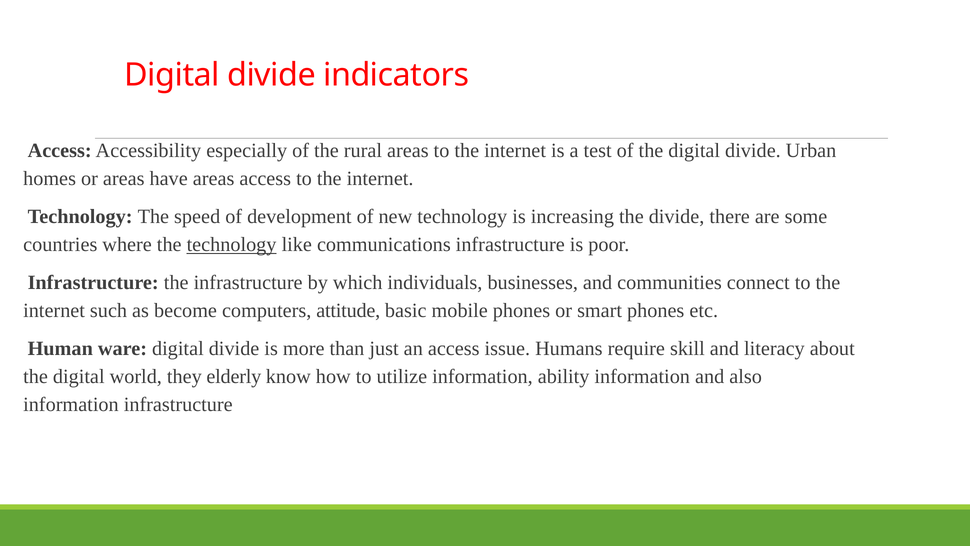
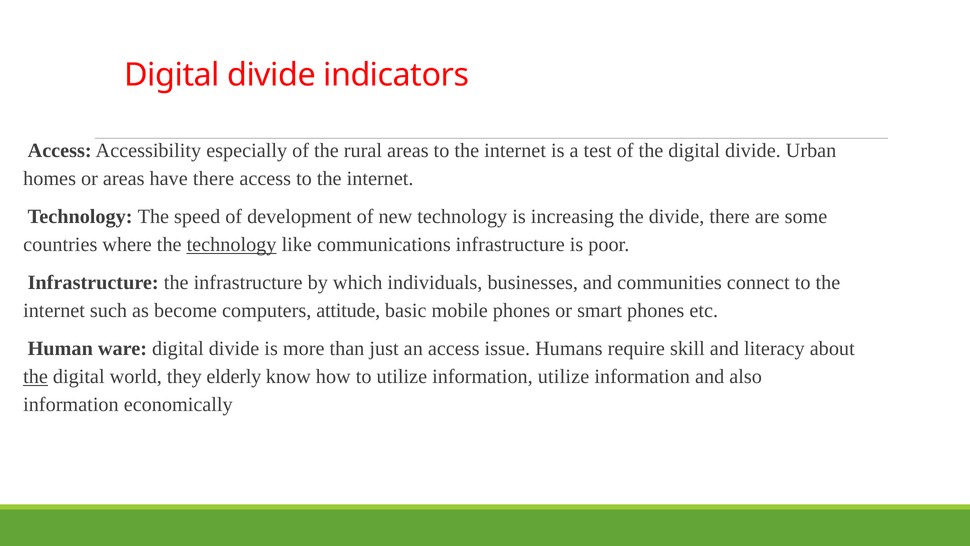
have areas: areas -> there
the at (36, 376) underline: none -> present
information ability: ability -> utilize
information infrastructure: infrastructure -> economically
